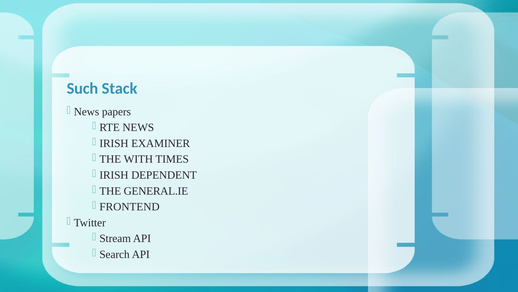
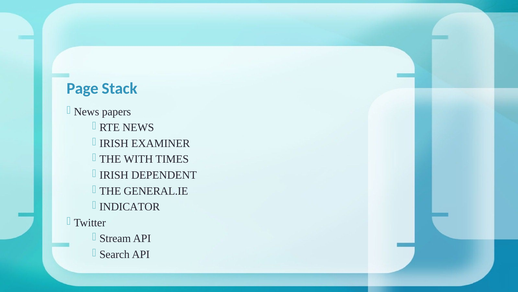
Such: Such -> Page
FRONTEND: FRONTEND -> INDICATOR
